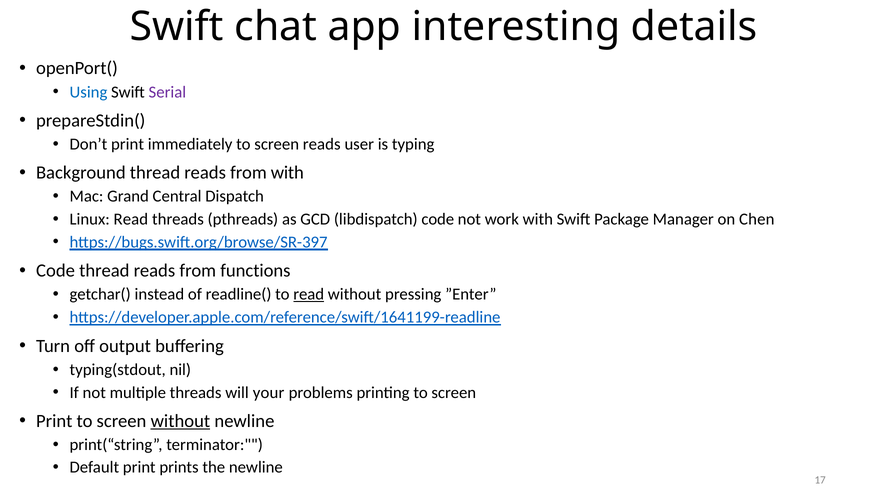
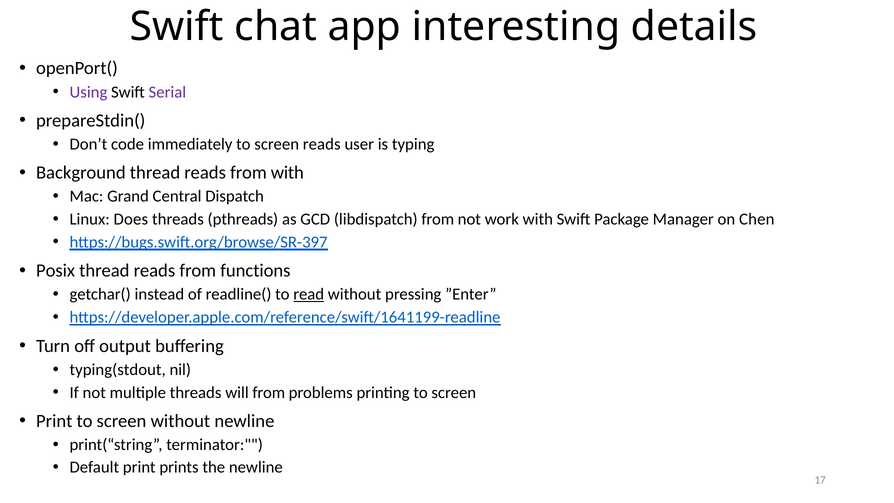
Using colour: blue -> purple
Don’t print: print -> code
Linux Read: Read -> Does
libdispatch code: code -> from
Code at (56, 271): Code -> Posix
will your: your -> from
without at (180, 421) underline: present -> none
